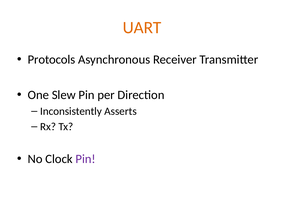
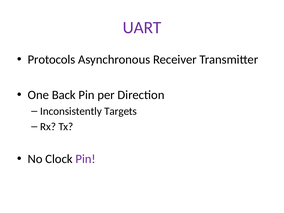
UART colour: orange -> purple
Slew: Slew -> Back
Asserts: Asserts -> Targets
